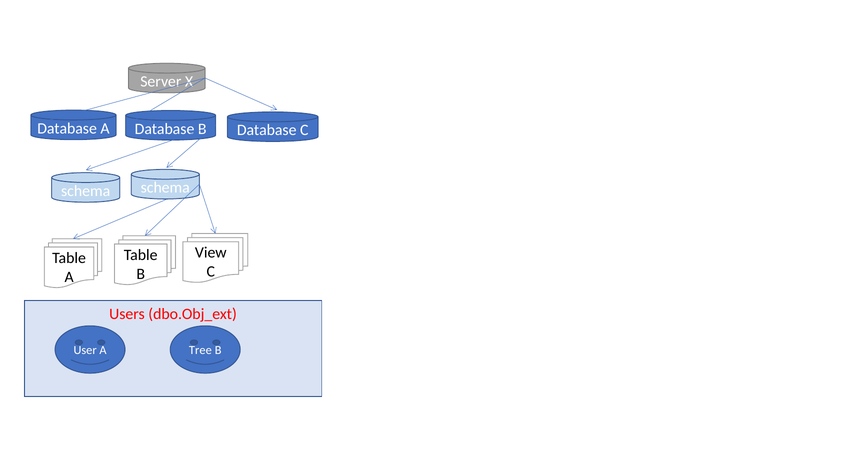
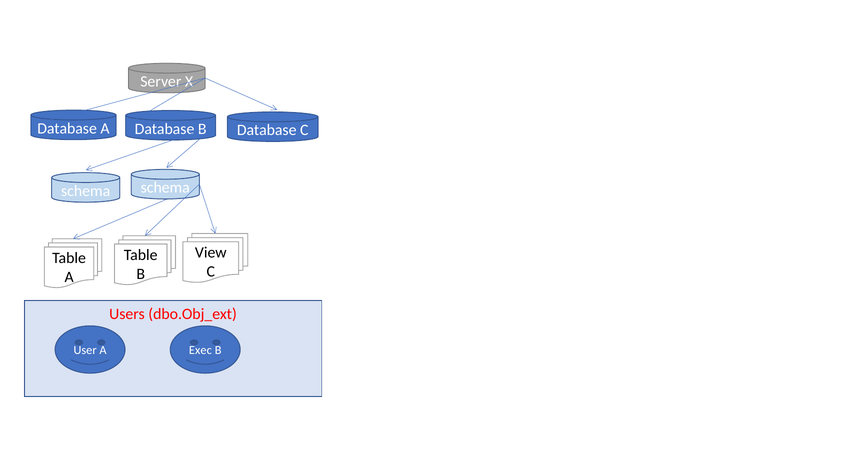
Tree: Tree -> Exec
